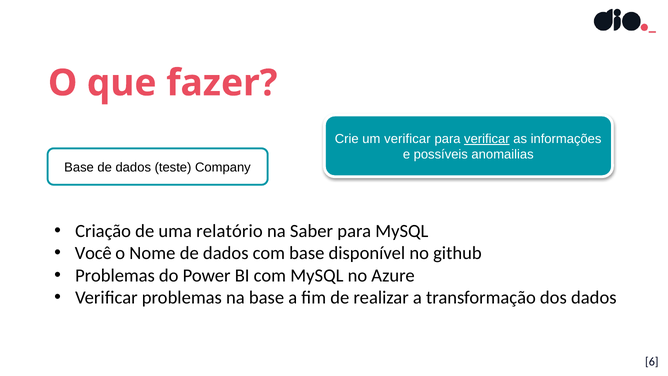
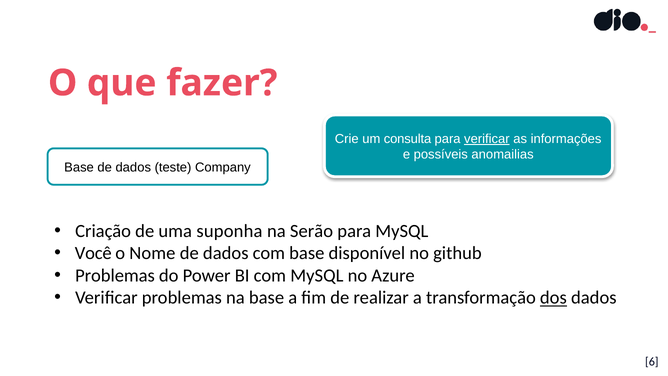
um verificar: verificar -> consulta
relatório: relatório -> suponha
Saber: Saber -> Serão
dos underline: none -> present
